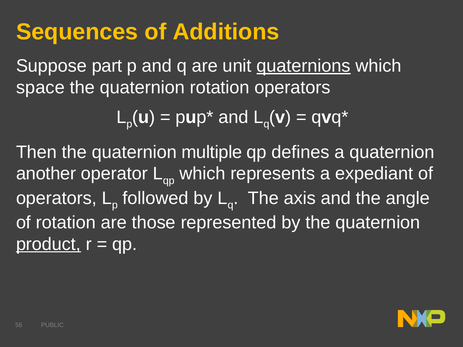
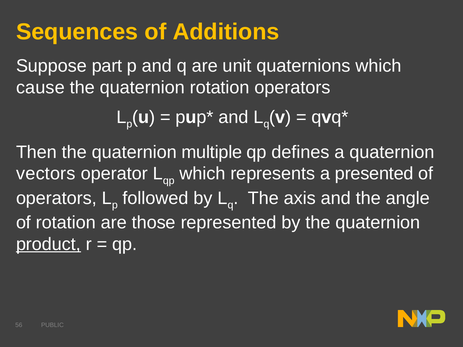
quaternions underline: present -> none
space: space -> cause
another: another -> vectors
expediant: expediant -> presented
